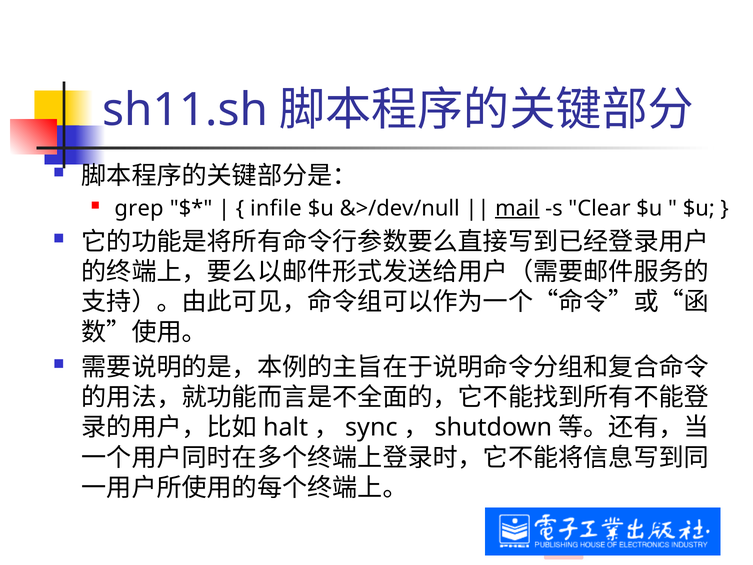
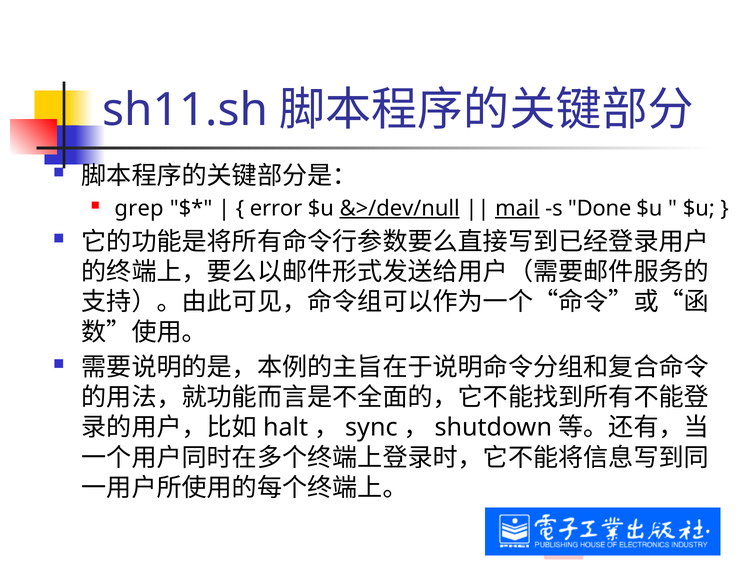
infile: infile -> error
&>/dev/null underline: none -> present
Clear: Clear -> Done
